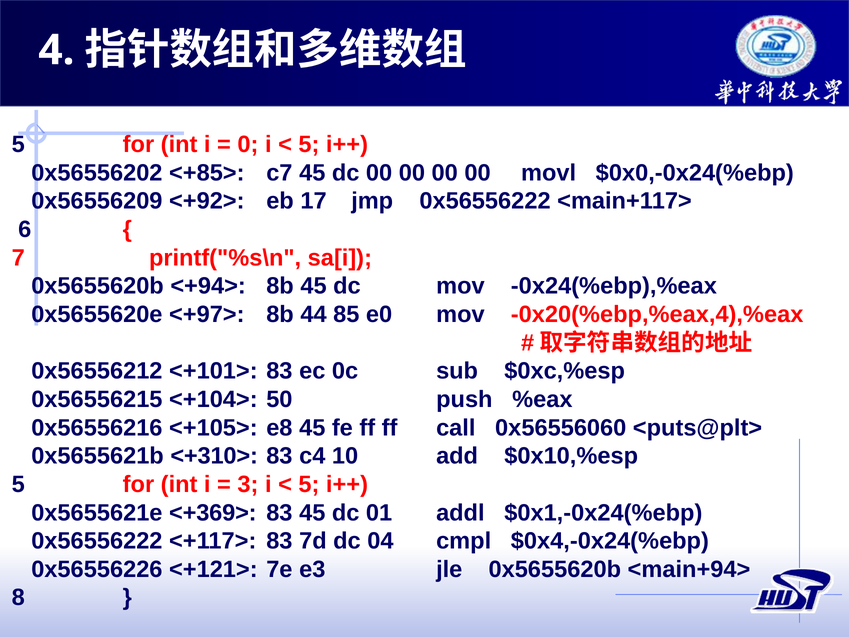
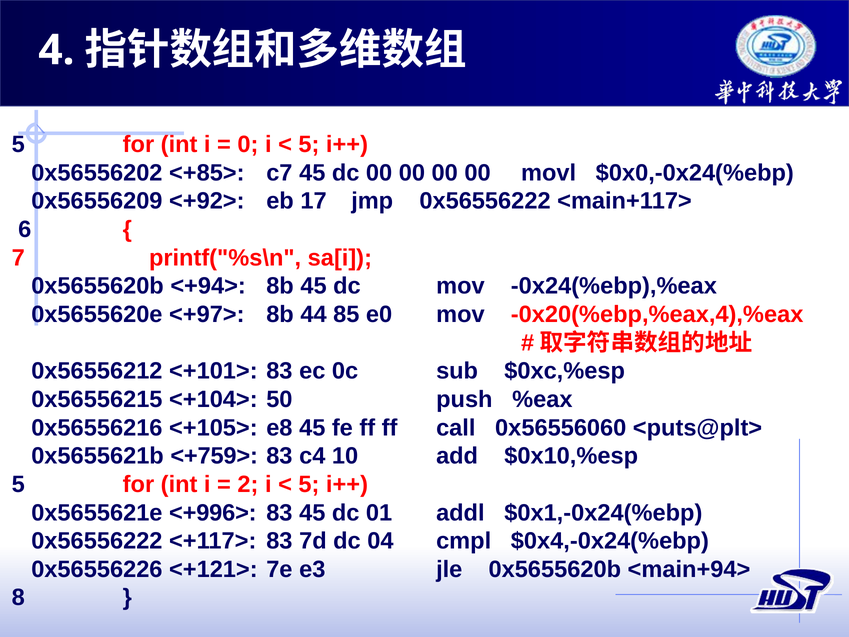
<+310>: <+310> -> <+759>
3: 3 -> 2
<+369>: <+369> -> <+996>
